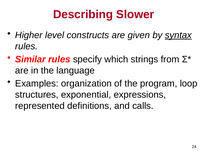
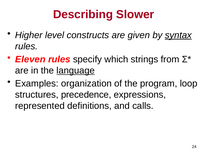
Similar: Similar -> Eleven
language underline: none -> present
exponential: exponential -> precedence
